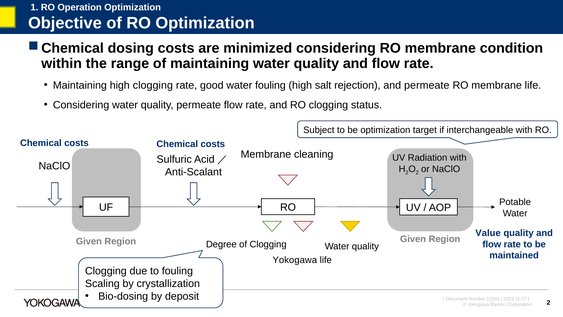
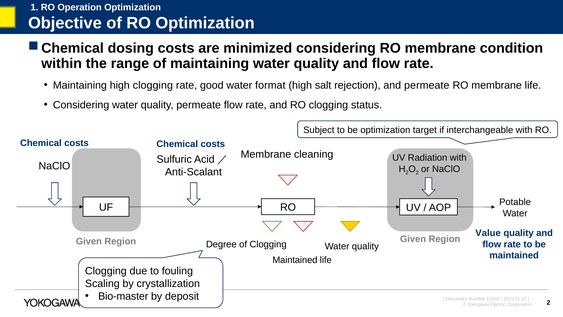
water fouling: fouling -> format
Yokogawa at (295, 260): Yokogawa -> Maintained
Bio-dosing: Bio-dosing -> Bio-master
